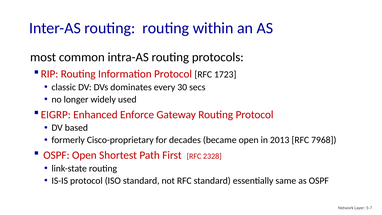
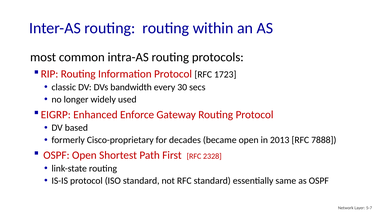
dominates: dominates -> bandwidth
7968: 7968 -> 7888
